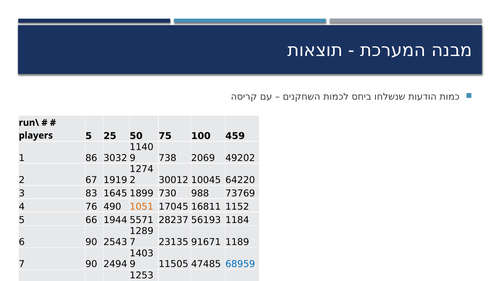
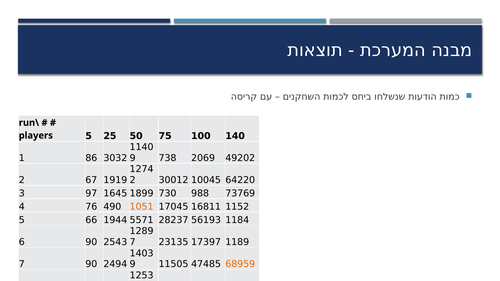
459: 459 -> 140
83: 83 -> 97
91671: 91671 -> 17397
68959 colour: blue -> orange
